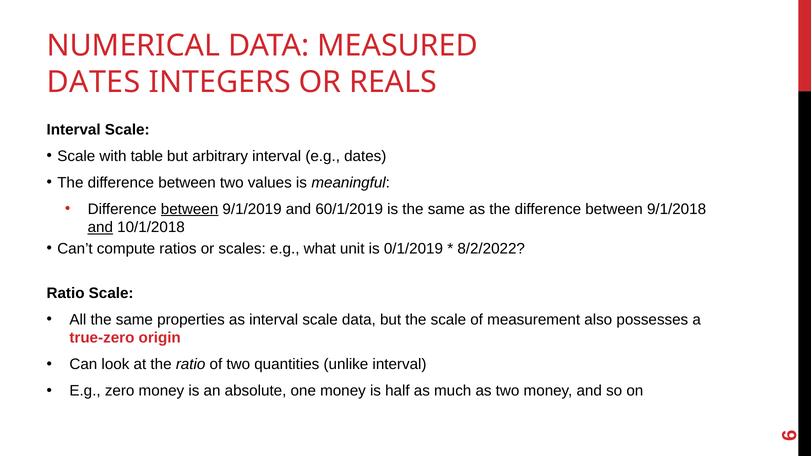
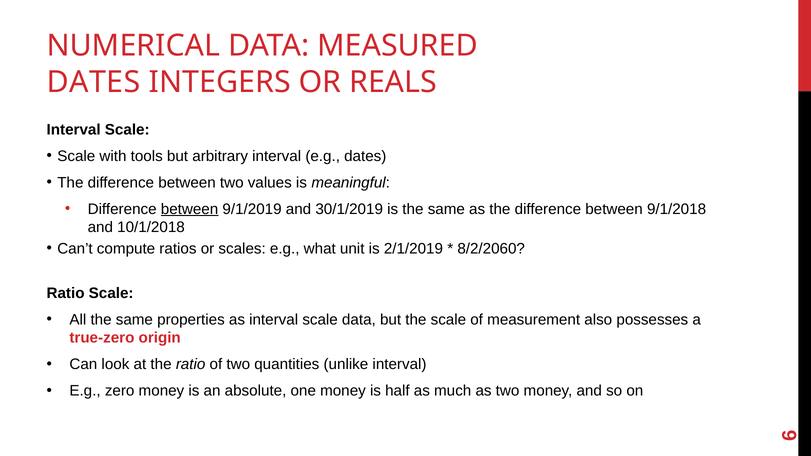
table: table -> tools
60/1/2019: 60/1/2019 -> 30/1/2019
and at (100, 227) underline: present -> none
0/1/2019: 0/1/2019 -> 2/1/2019
8/2/2022: 8/2/2022 -> 8/2/2060
